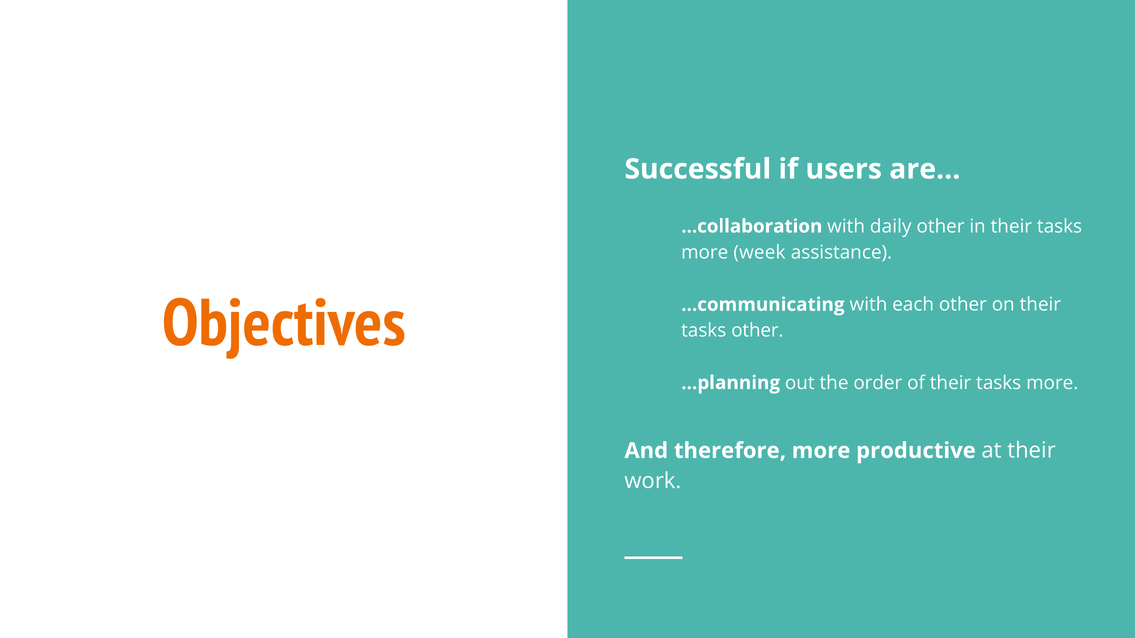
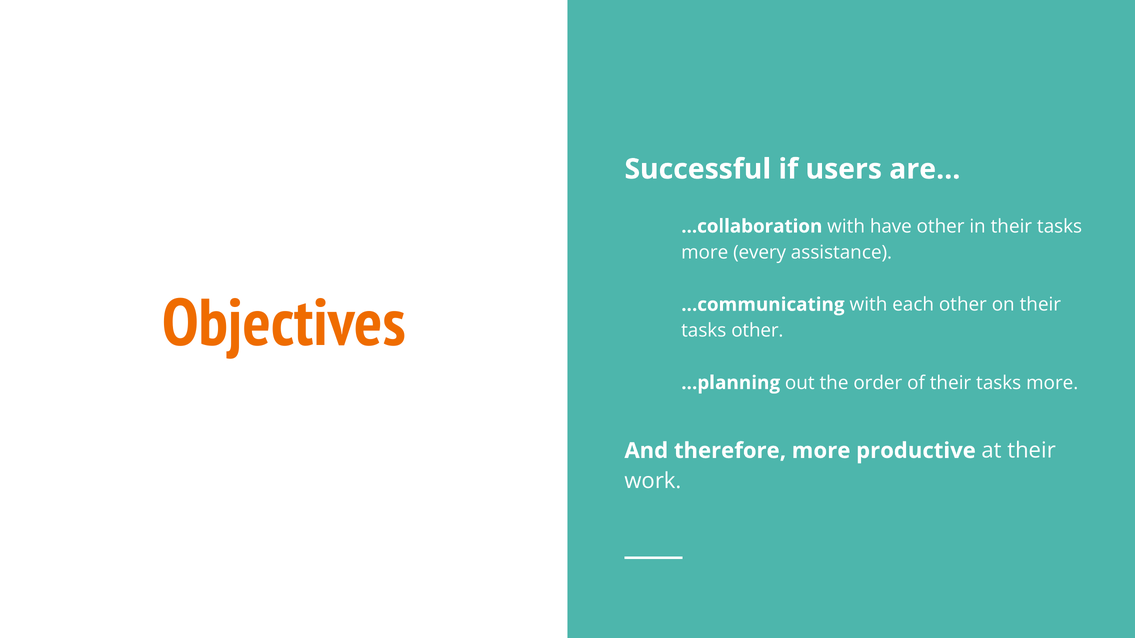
daily: daily -> have
week: week -> every
